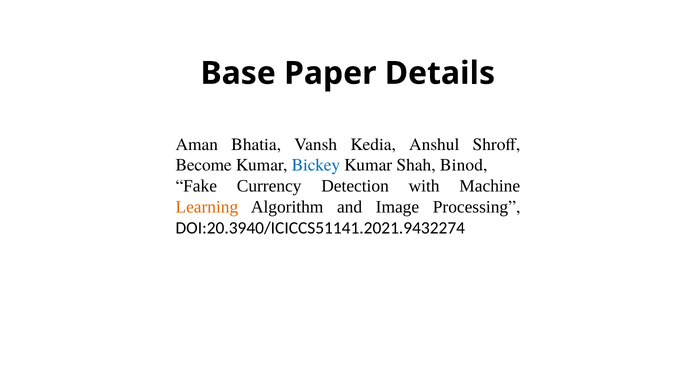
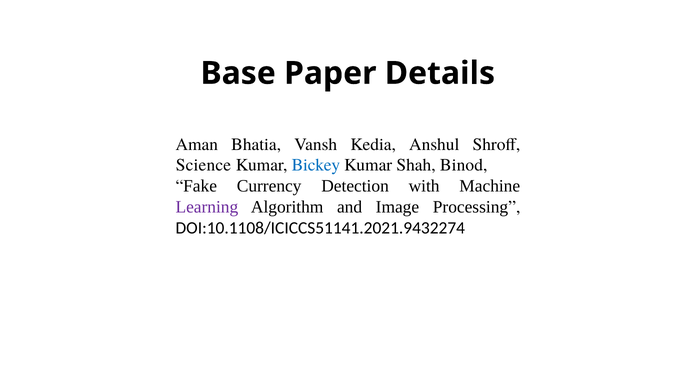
Become: Become -> Science
Learning colour: orange -> purple
DOI:20.3940/ICICCS51141.2021.9432274: DOI:20.3940/ICICCS51141.2021.9432274 -> DOI:10.1108/ICICCS51141.2021.9432274
